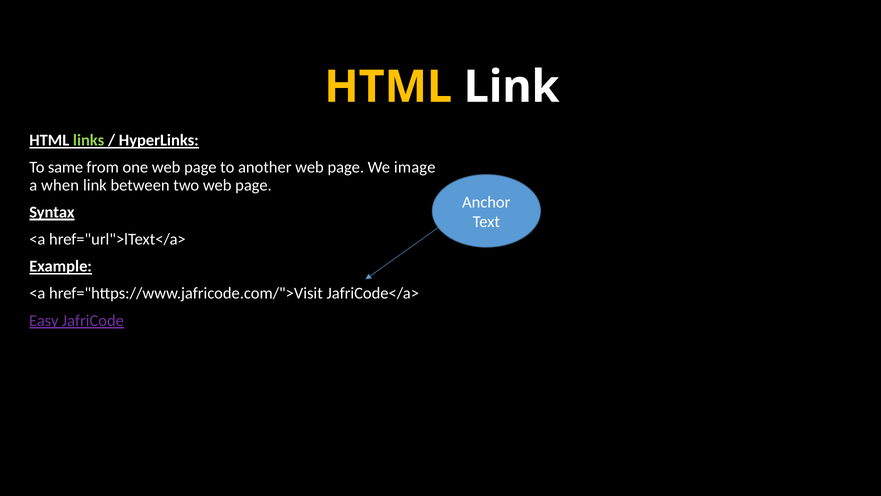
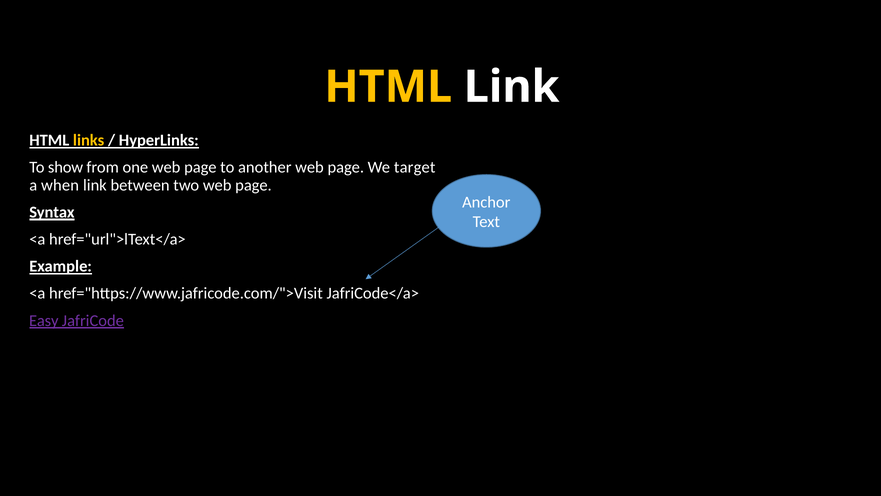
links colour: light green -> yellow
same: same -> show
image: image -> target
